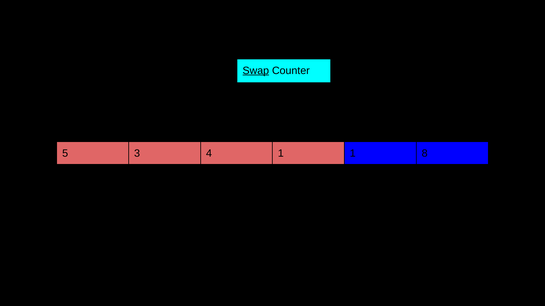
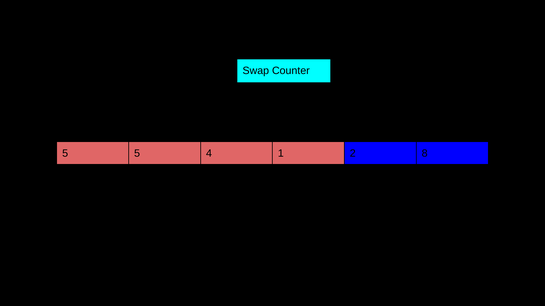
Swap underline: present -> none
5 3: 3 -> 5
1 1: 1 -> 2
